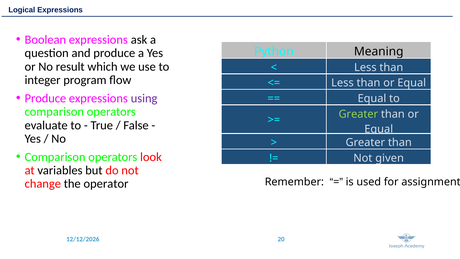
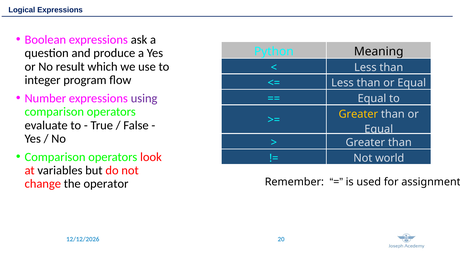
Produce at (45, 98): Produce -> Number
Greater at (358, 114) colour: light green -> yellow
given: given -> world
